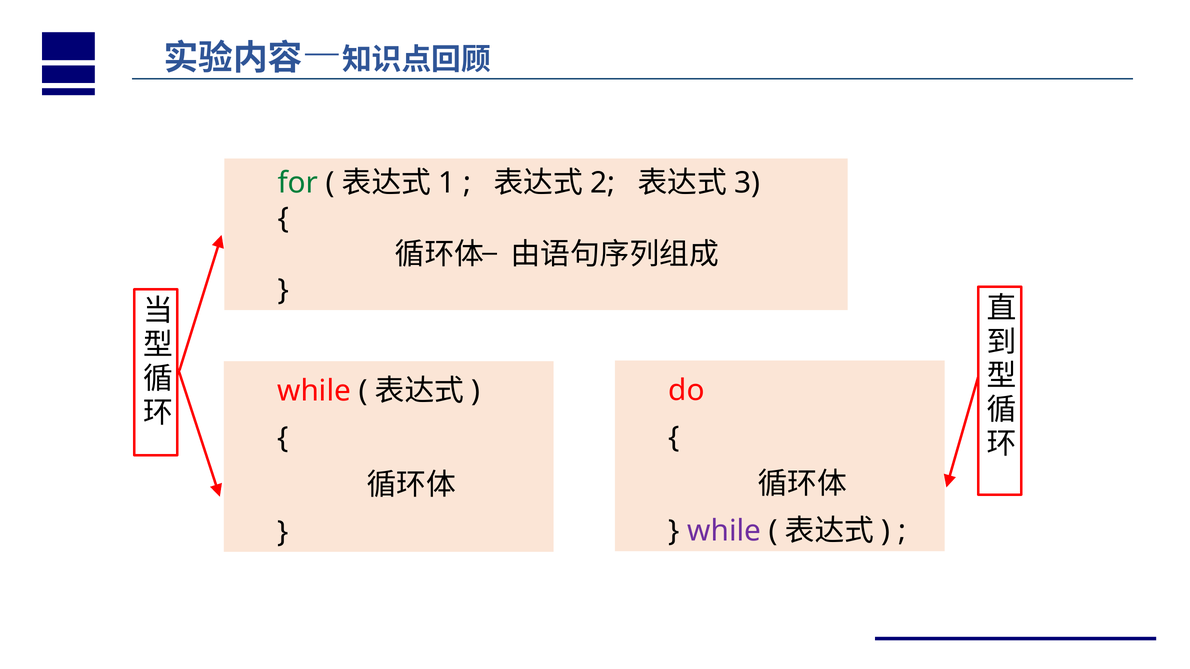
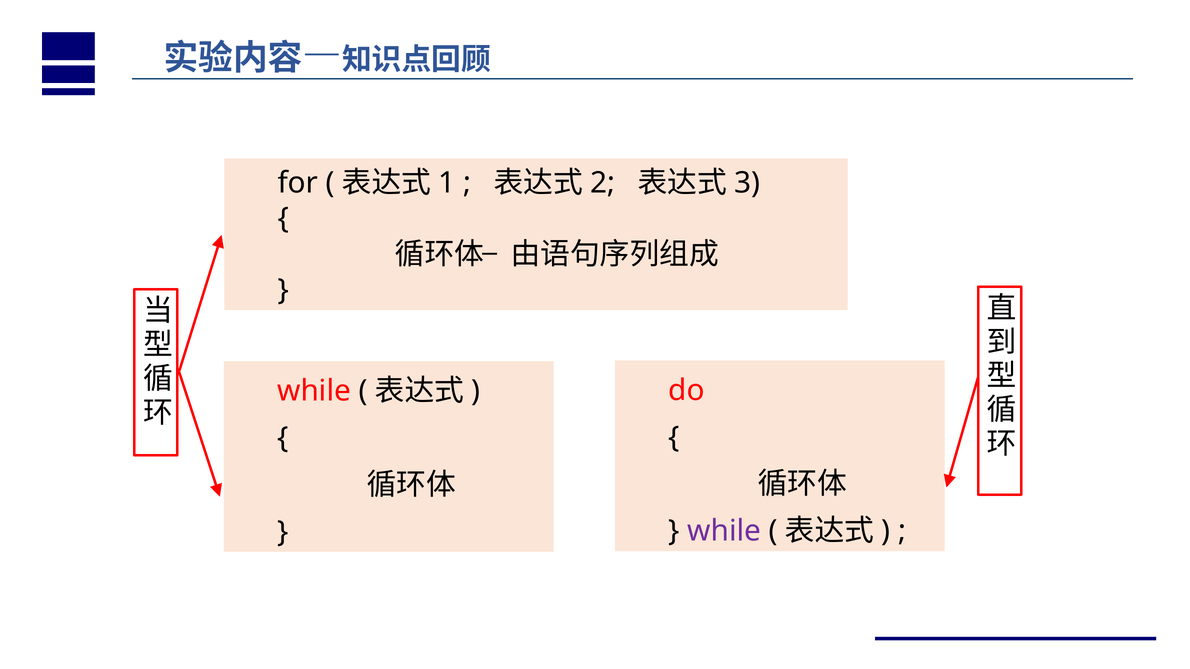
for colour: green -> black
